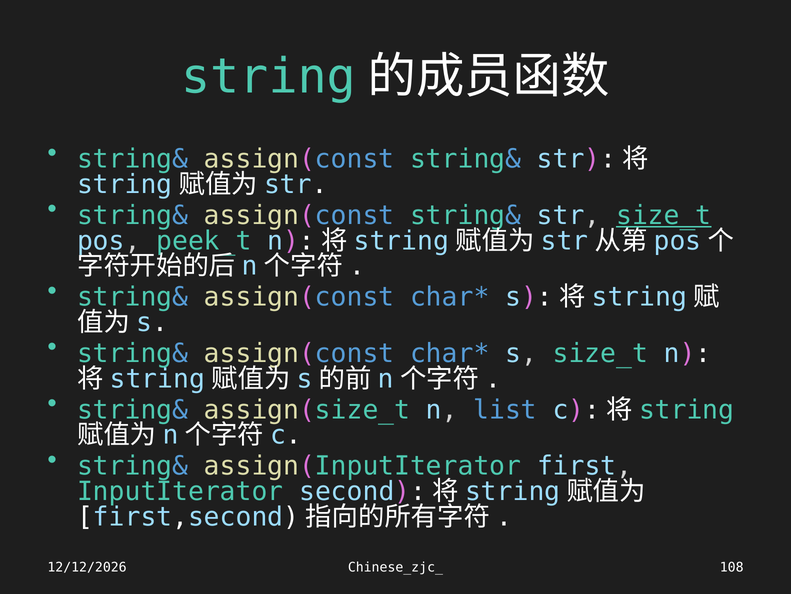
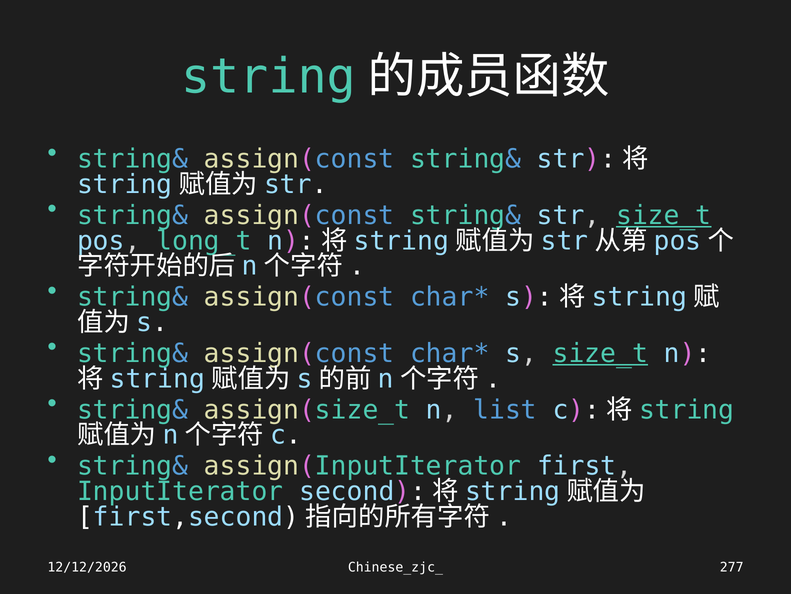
peek_t: peek_t -> long_t
size_t at (600, 353) underline: none -> present
108: 108 -> 277
